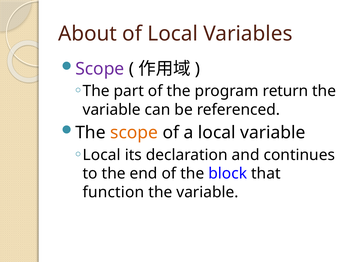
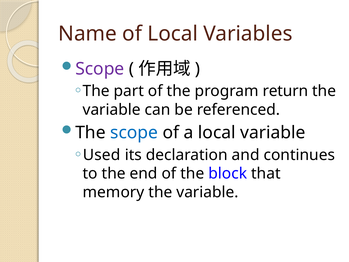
About: About -> Name
scope at (134, 132) colour: orange -> blue
Local at (102, 155): Local -> Used
function: function -> memory
